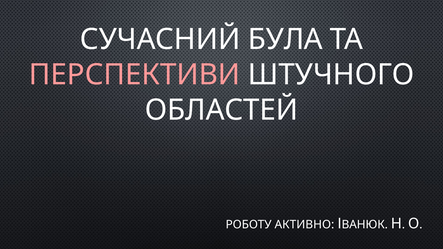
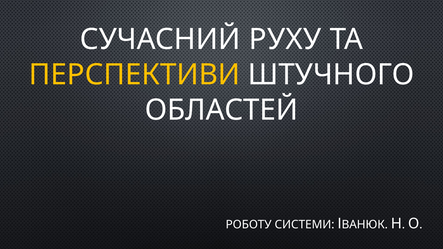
БУЛА: БУЛА -> РУХУ
ПЕРСПЕКТИВИ colour: pink -> yellow
АКТИВНО: АКТИВНО -> СИСТЕМИ
